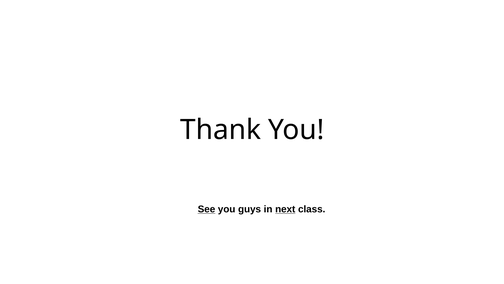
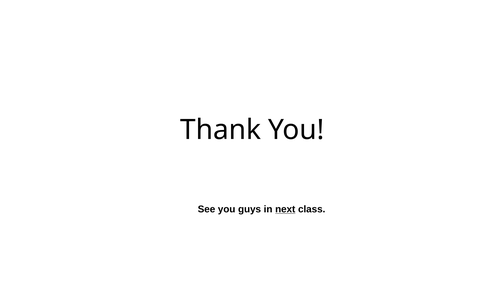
See underline: present -> none
